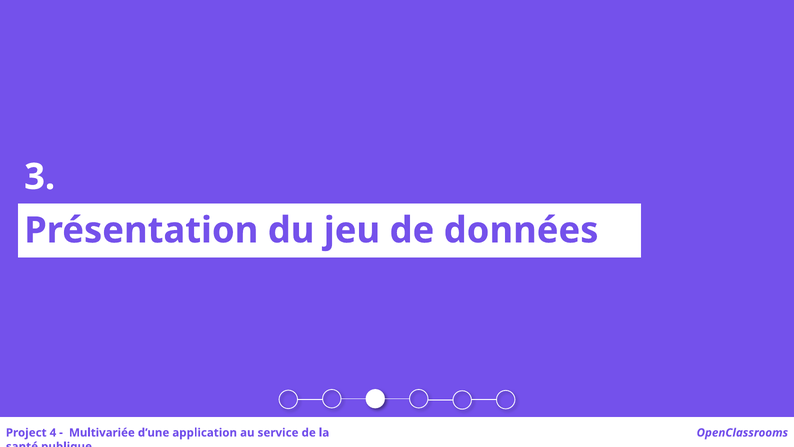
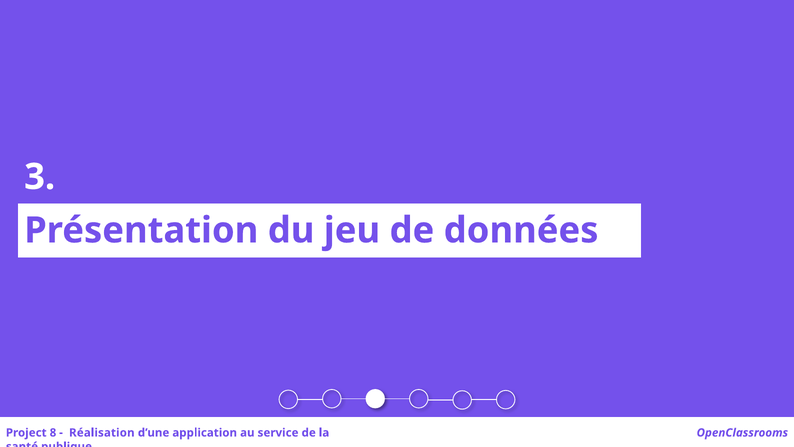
4: 4 -> 8
Multivariée: Multivariée -> Réalisation
